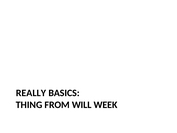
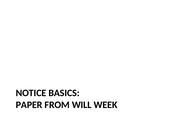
REALLY: REALLY -> NOTICE
THING: THING -> PAPER
